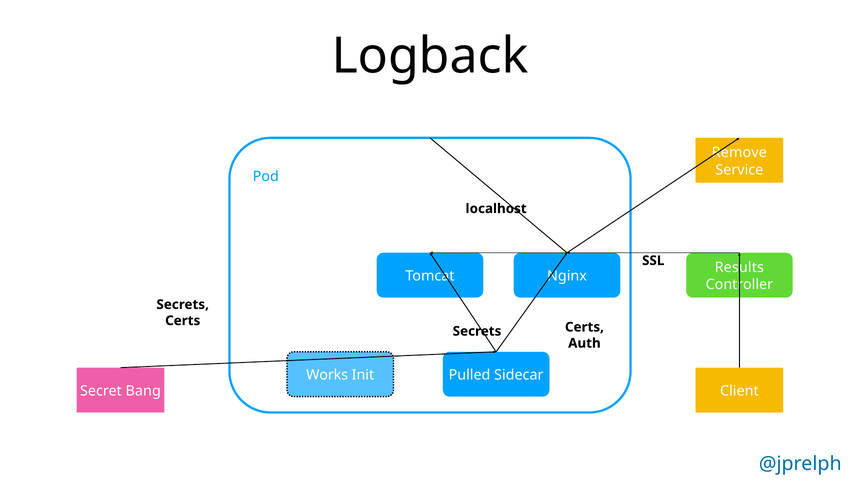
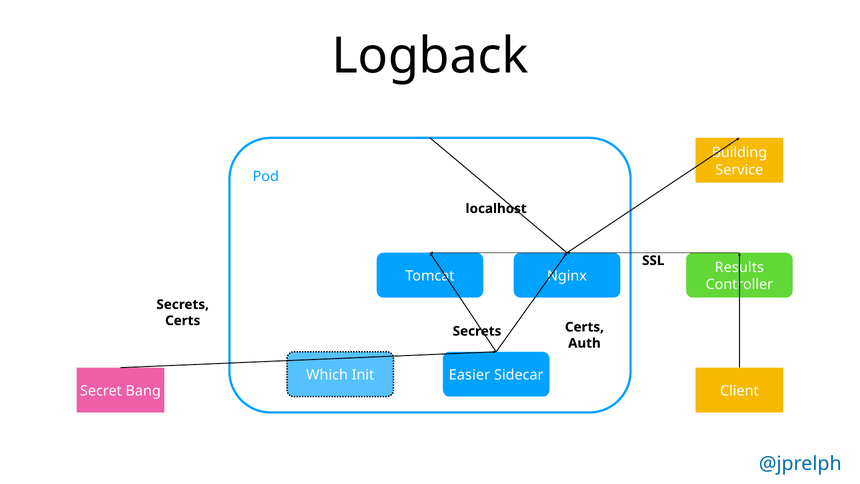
Remove: Remove -> Building
Works: Works -> Which
Pulled: Pulled -> Easier
